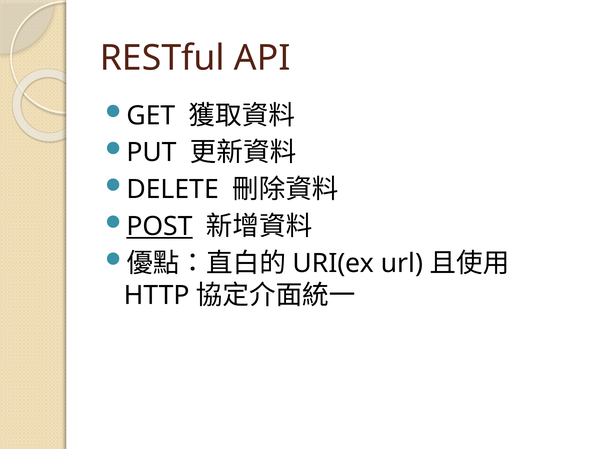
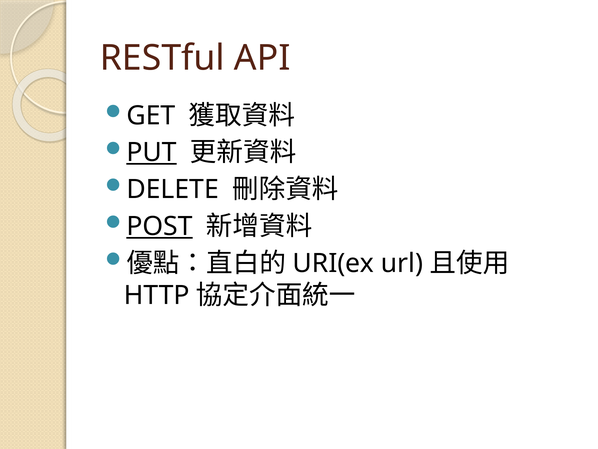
PUT underline: none -> present
